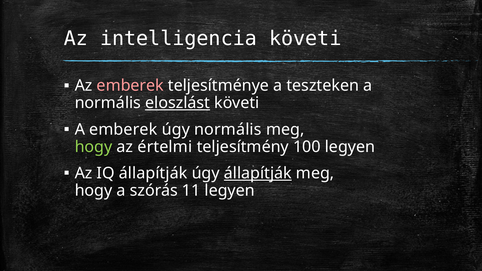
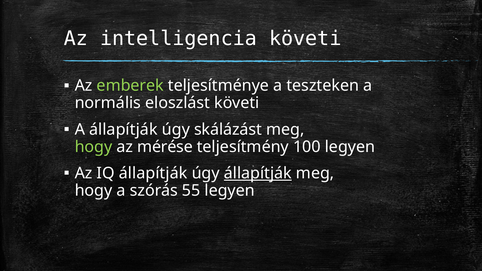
emberek at (130, 86) colour: pink -> light green
eloszlást underline: present -> none
A emberek: emberek -> állapítják
úgy normális: normális -> skálázást
értelmi: értelmi -> mérése
11: 11 -> 55
